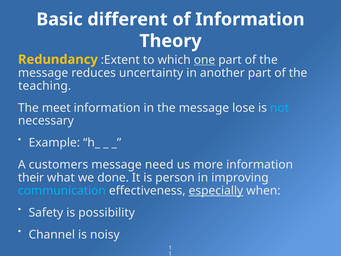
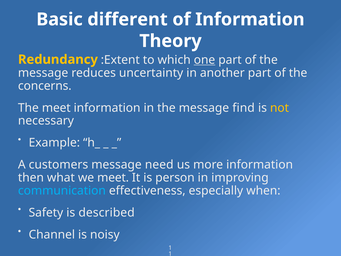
teaching: teaching -> concerns
lose: lose -> find
not colour: light blue -> yellow
their: their -> then
we done: done -> meet
especially underline: present -> none
possibility: possibility -> described
